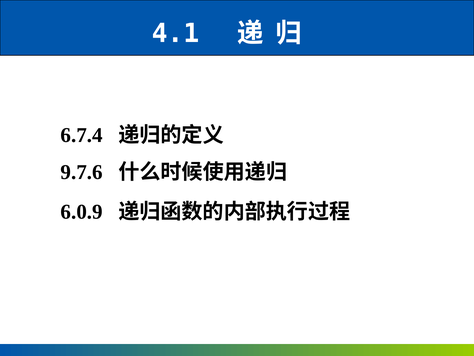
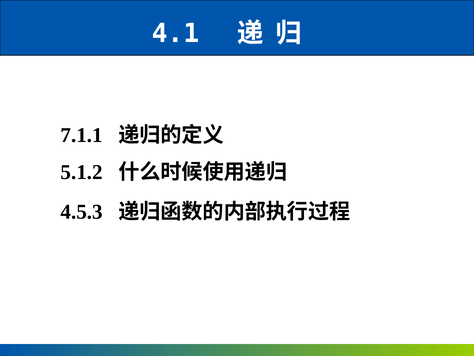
6.7.4: 6.7.4 -> 7.1.1
9.7.6: 9.7.6 -> 5.1.2
6.0.9: 6.0.9 -> 4.5.3
